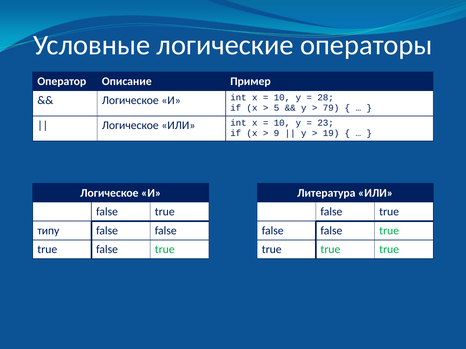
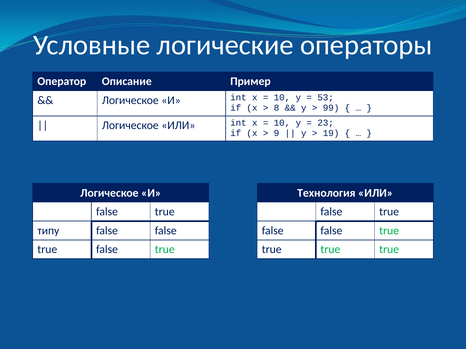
28: 28 -> 53
5: 5 -> 8
79: 79 -> 99
Литература: Литература -> Технология
